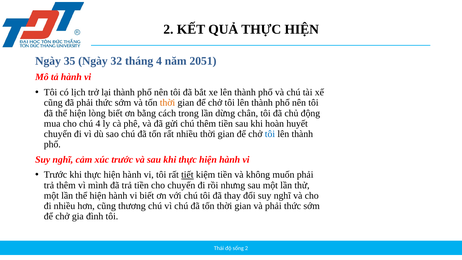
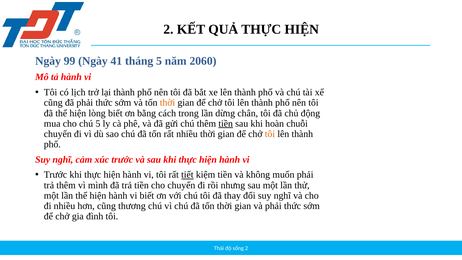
35: 35 -> 99
32: 32 -> 41
tháng 4: 4 -> 5
2051: 2051 -> 2060
chú 4: 4 -> 5
tiền at (226, 123) underline: none -> present
huyết: huyết -> chuỗi
tôi at (270, 134) colour: blue -> orange
